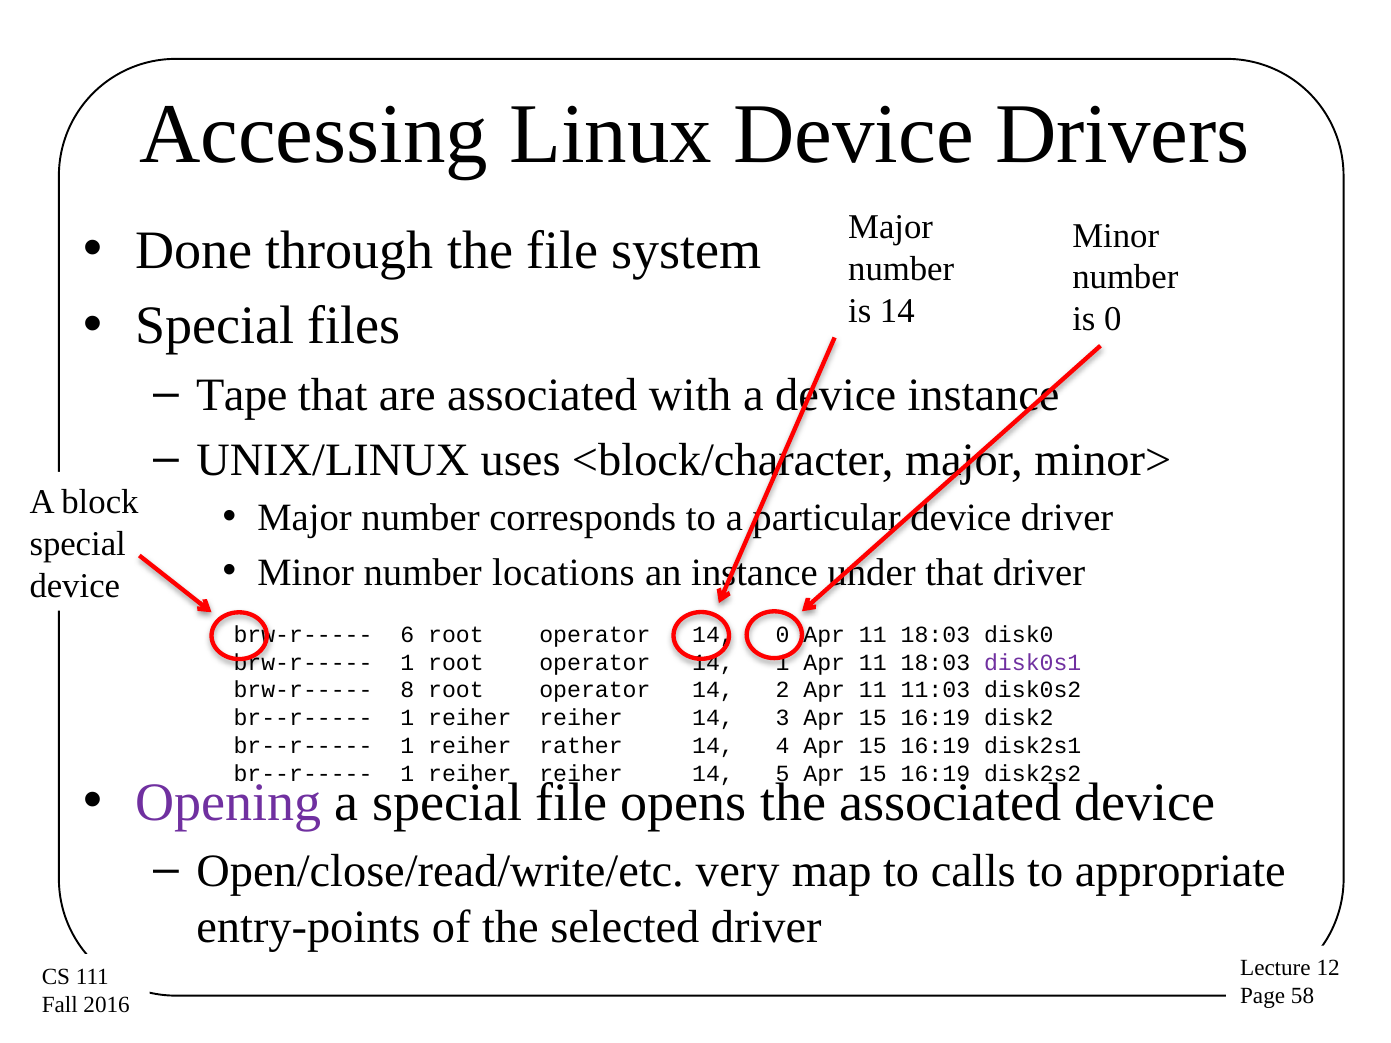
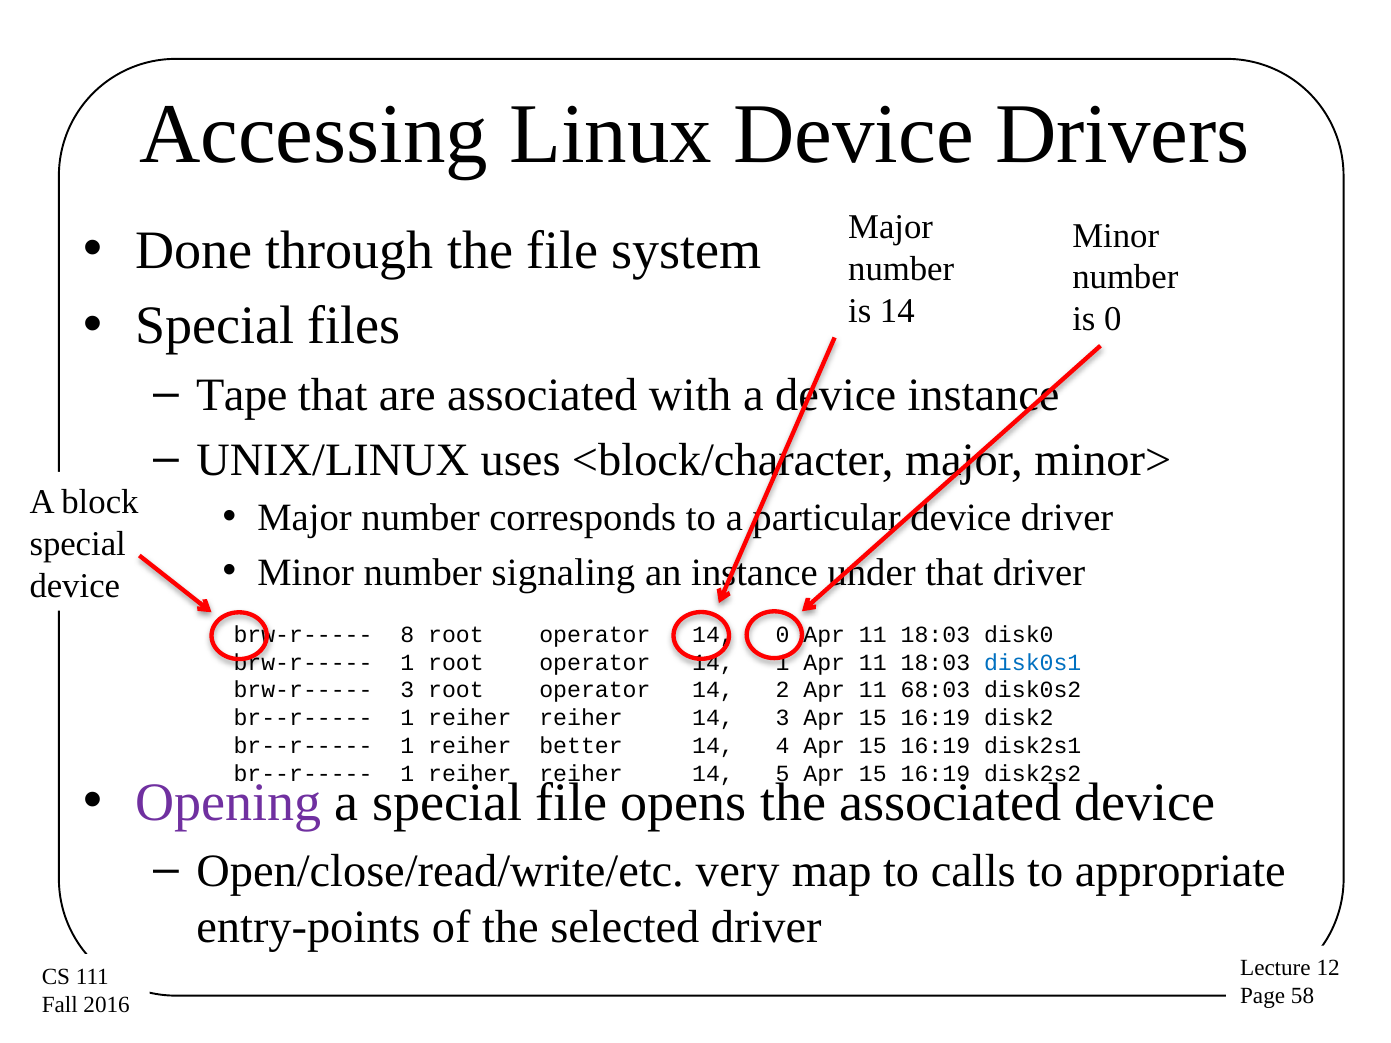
locations: locations -> signaling
6: 6 -> 8
disk0s1 colour: purple -> blue
brw-r----- 8: 8 -> 3
11:03: 11:03 -> 68:03
rather: rather -> better
